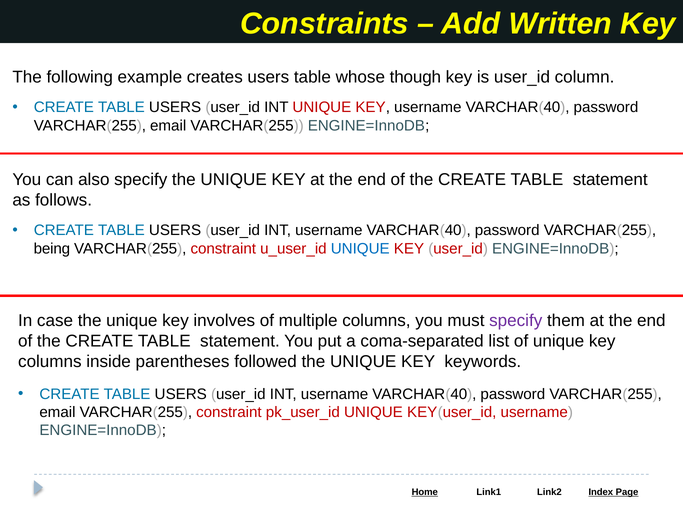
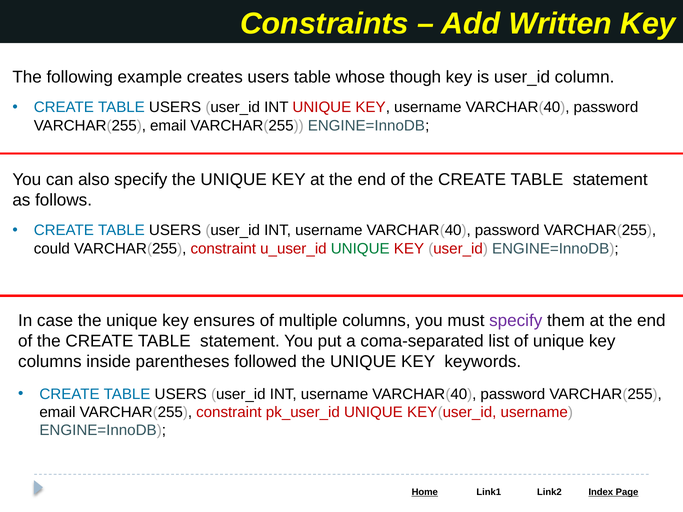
being: being -> could
UNIQUE at (360, 249) colour: blue -> green
involves: involves -> ensures
